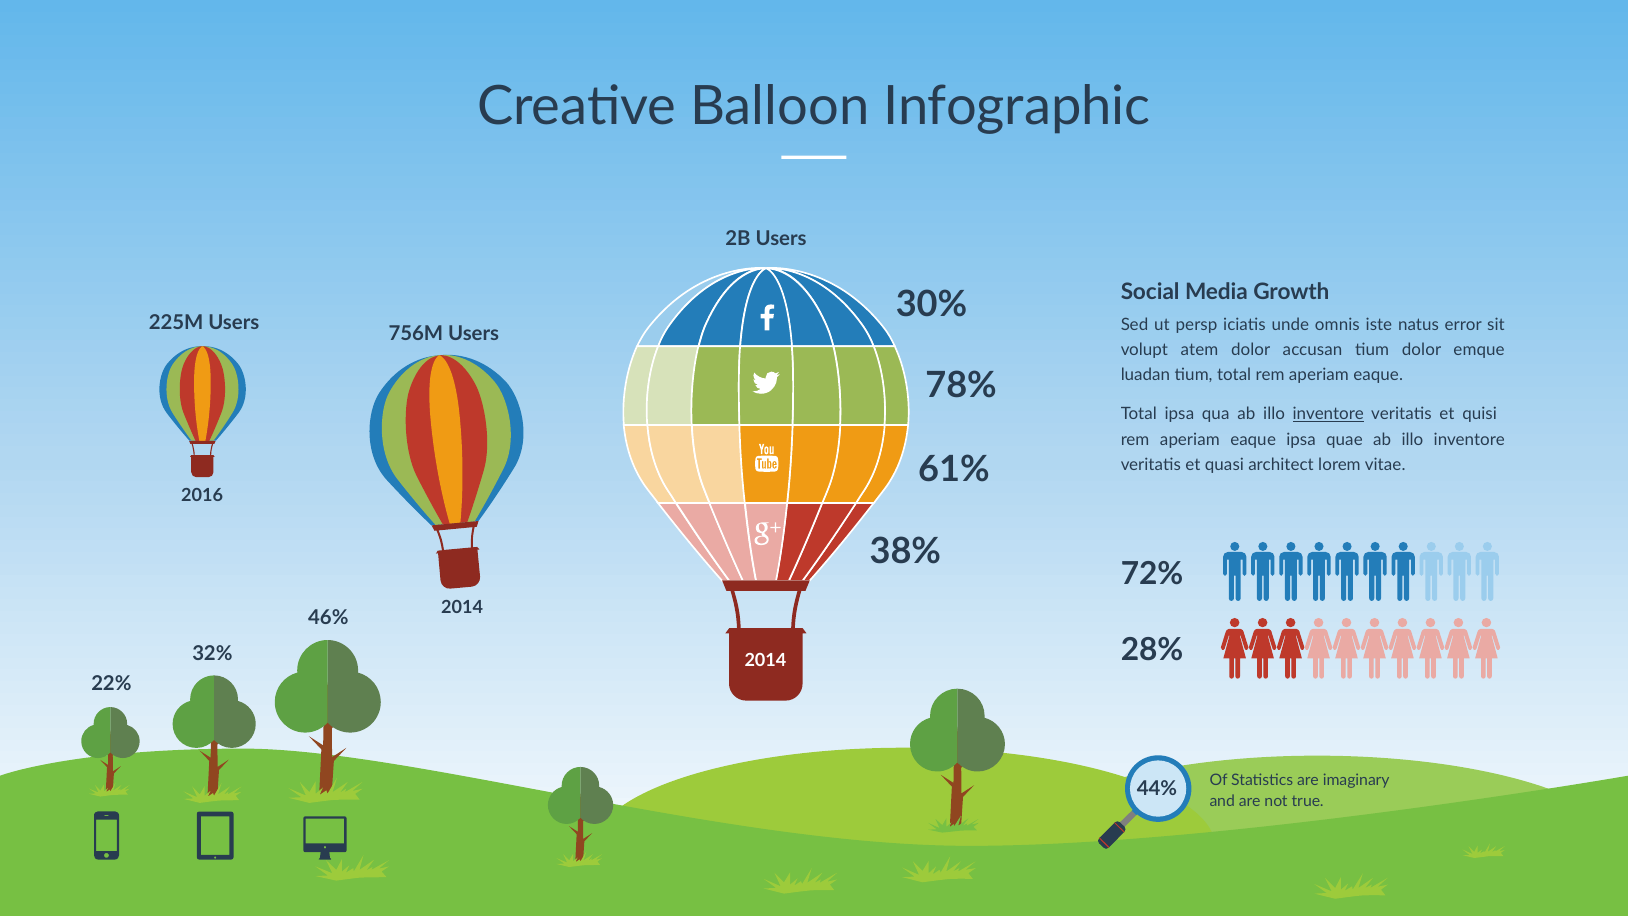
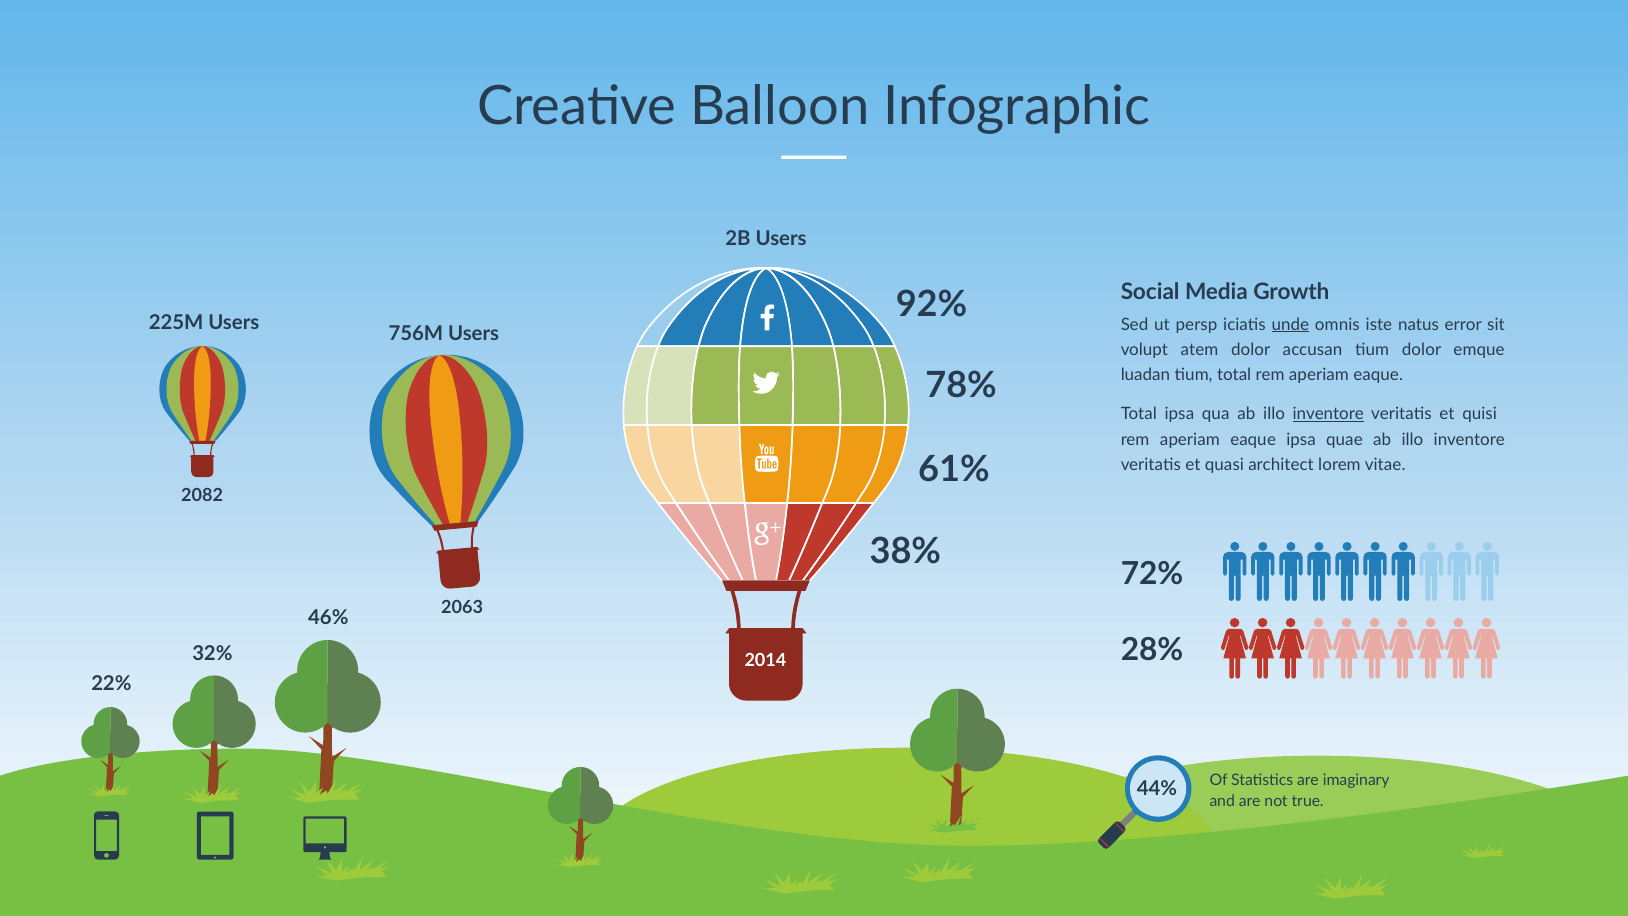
30%: 30% -> 92%
unde underline: none -> present
2016: 2016 -> 2082
2014 at (462, 607): 2014 -> 2063
